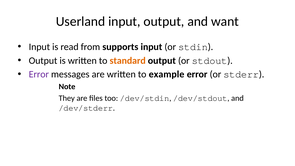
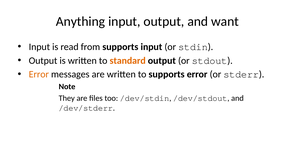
Userland: Userland -> Anything
Error at (39, 74) colour: purple -> orange
to example: example -> supports
